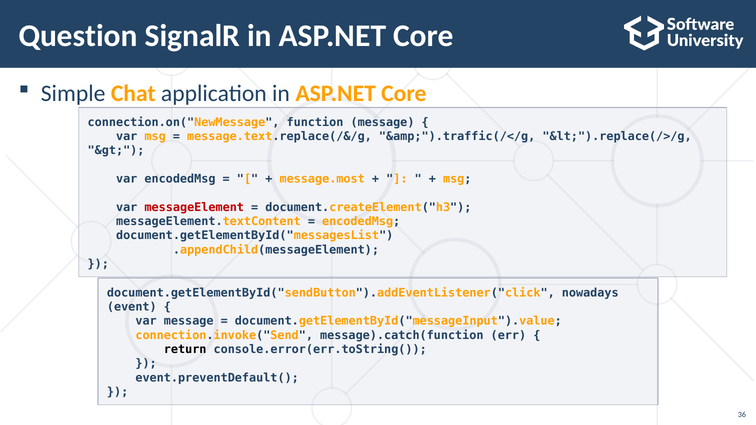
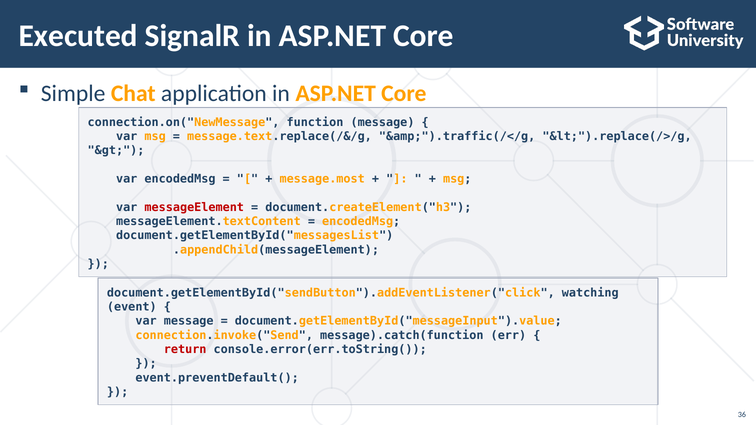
Question: Question -> Executed
nowadays: nowadays -> watching
return colour: black -> red
